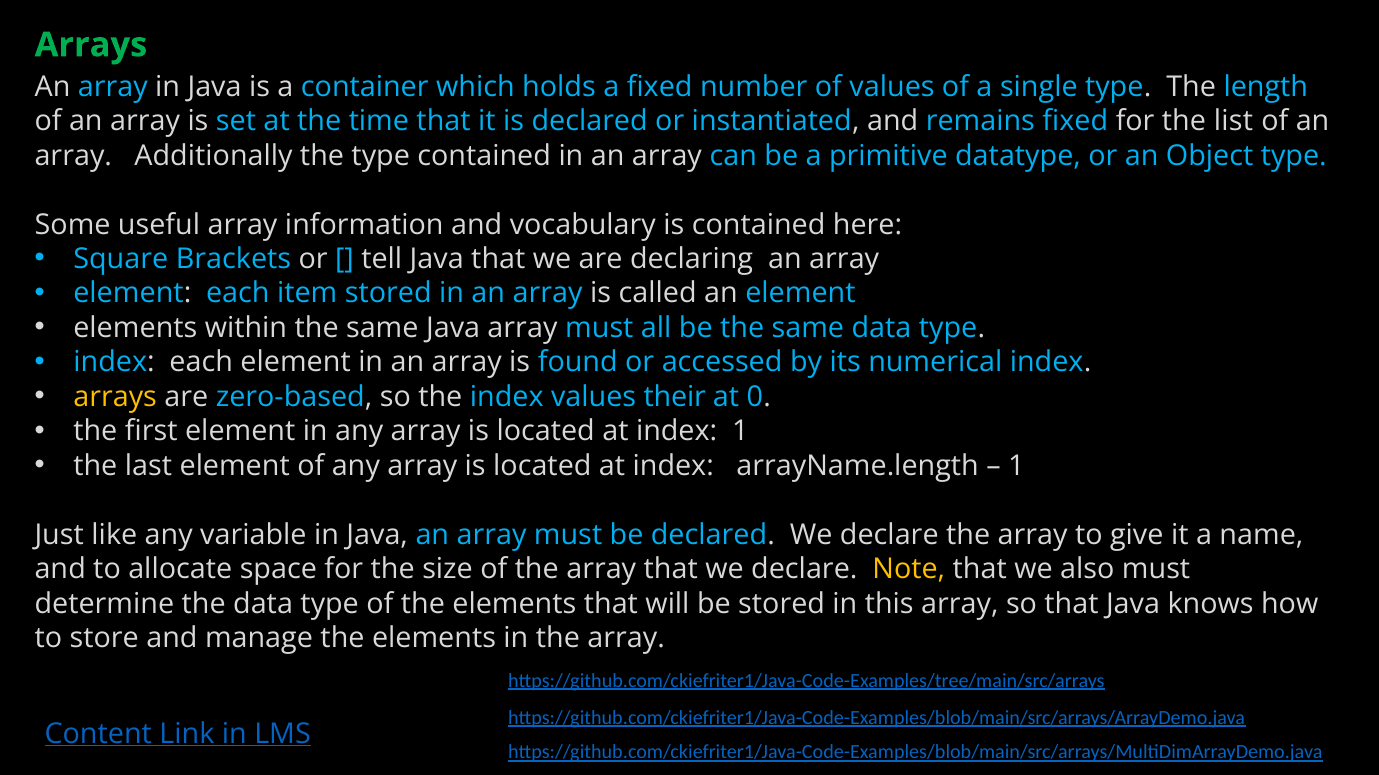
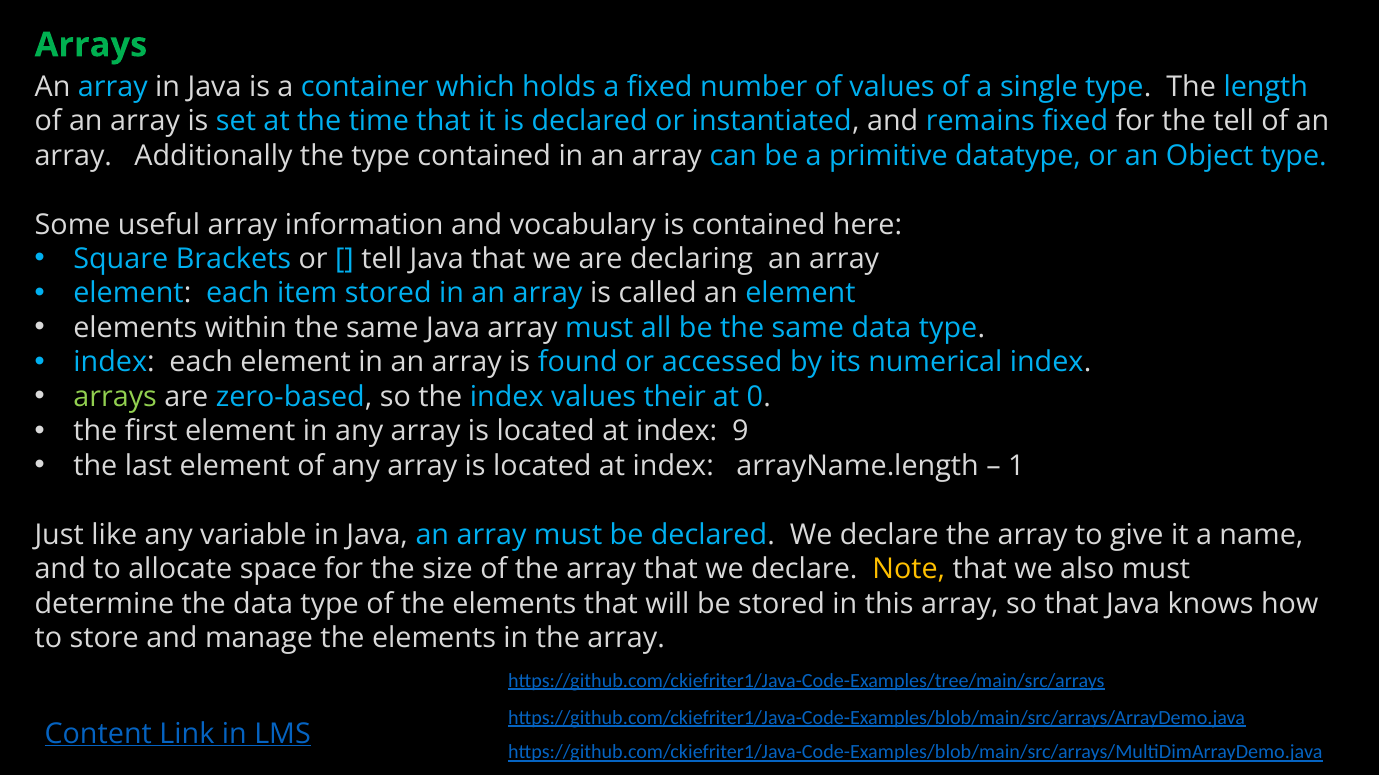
the list: list -> tell
arrays at (115, 397) colour: yellow -> light green
index 1: 1 -> 9
